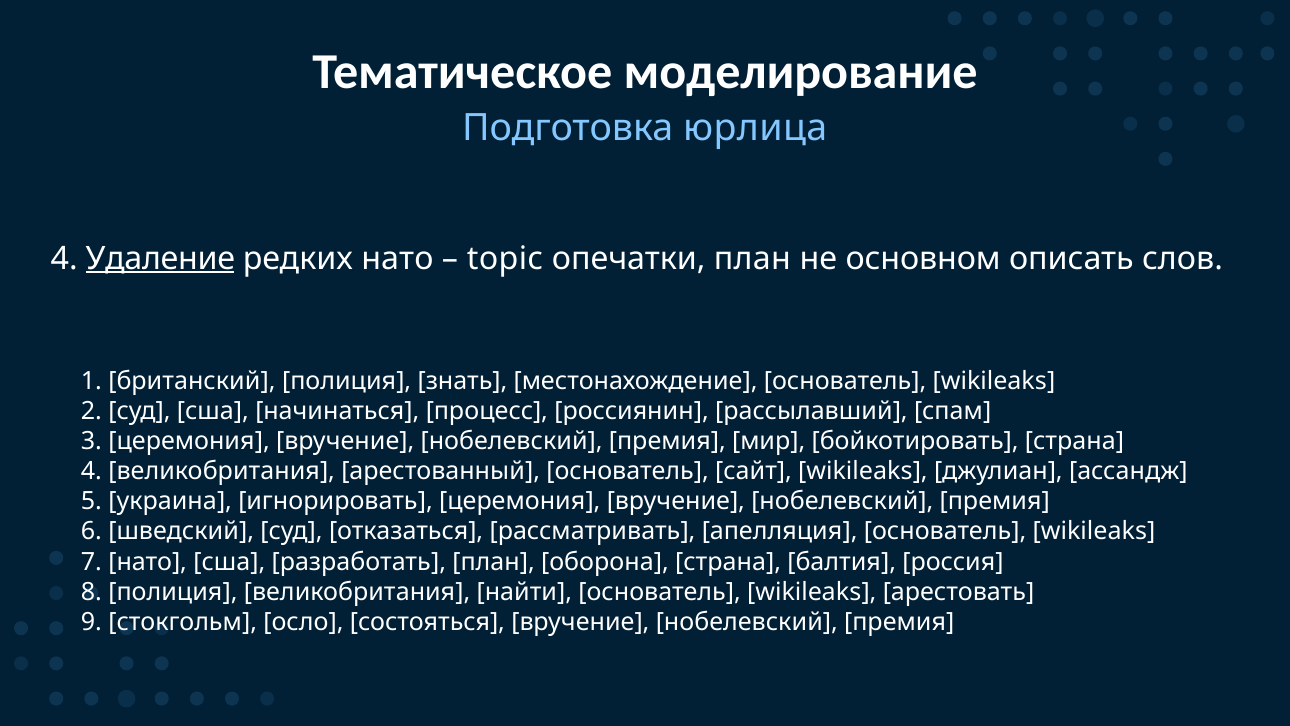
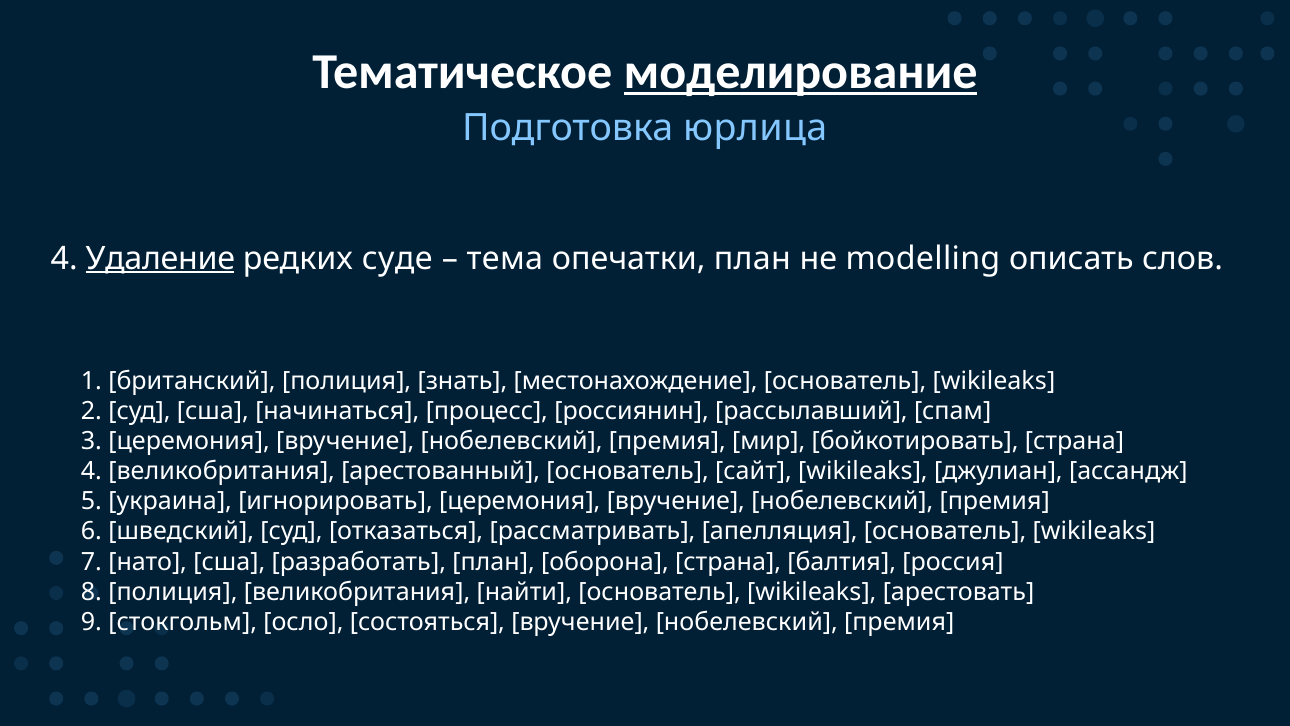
моделирование underline: none -> present
редких нато: нато -> суде
topic: topic -> тема
основном: основном -> modelling
